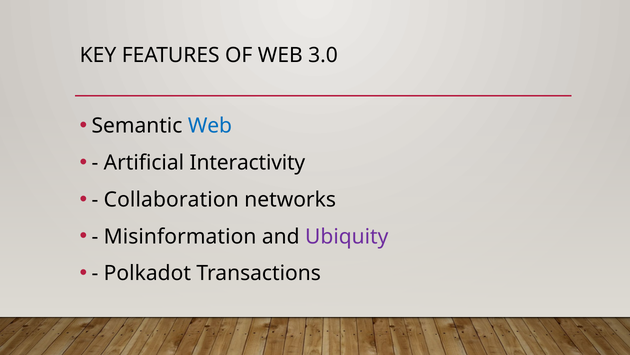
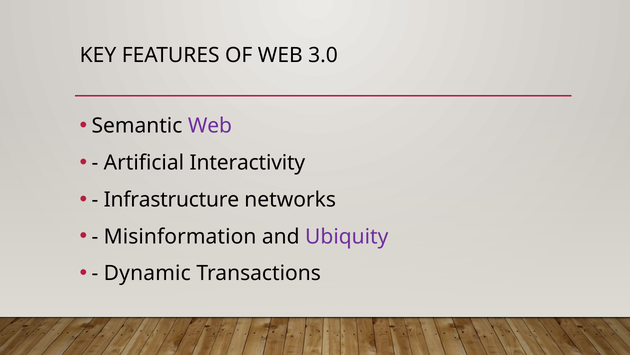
Web at (210, 126) colour: blue -> purple
Collaboration: Collaboration -> Infrastructure
Polkadot: Polkadot -> Dynamic
